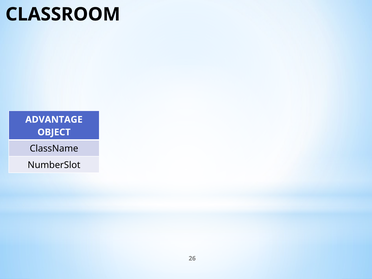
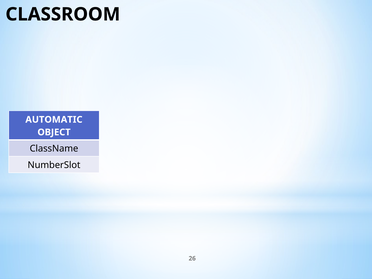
ADVANTAGE: ADVANTAGE -> AUTOMATIC
